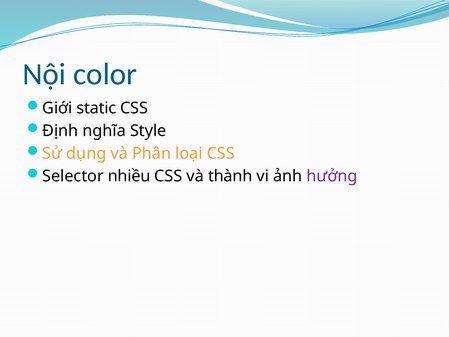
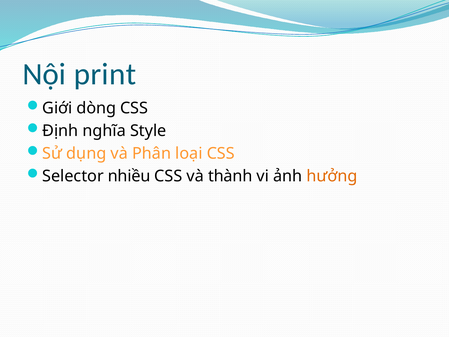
color: color -> print
static: static -> dòng
hưởng colour: purple -> orange
